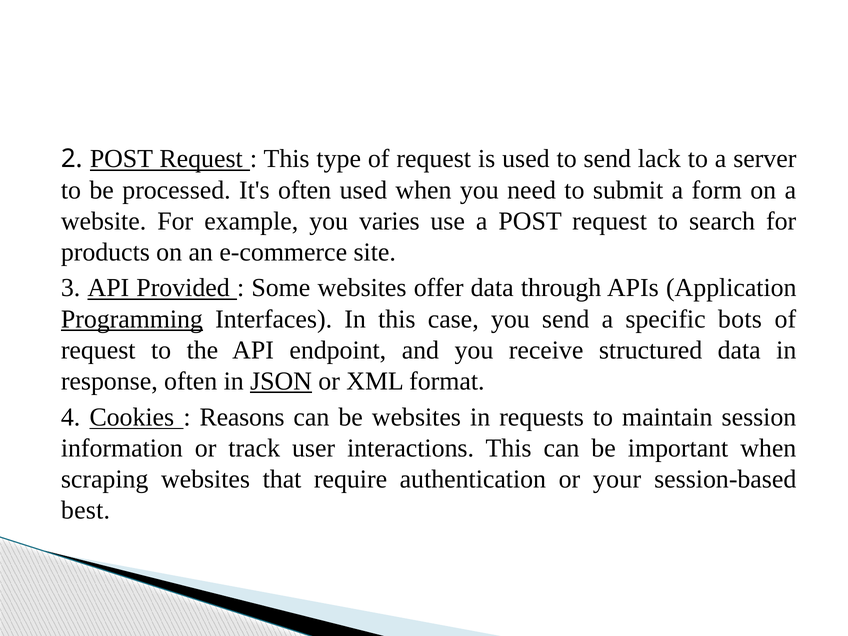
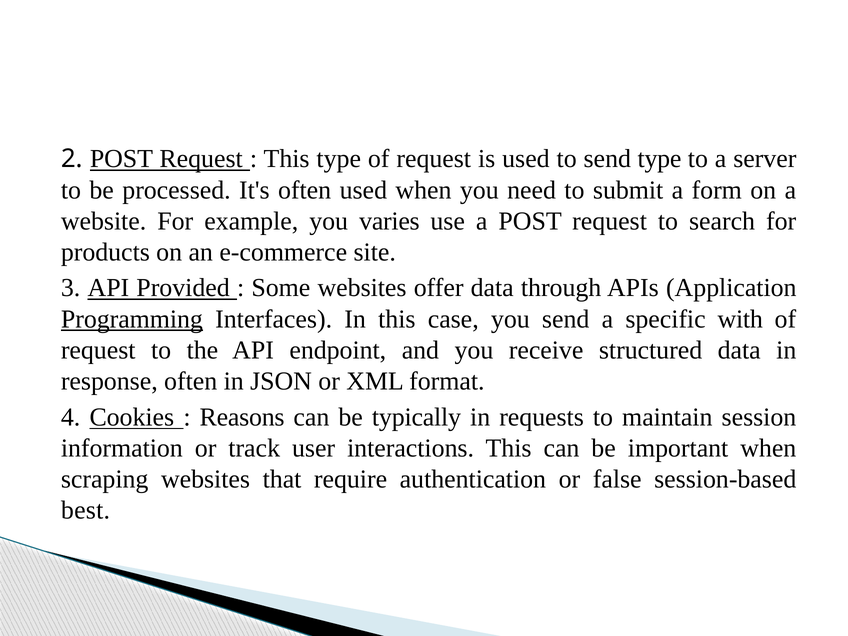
send lack: lack -> type
bots: bots -> with
JSON underline: present -> none
be websites: websites -> typically
your: your -> false
